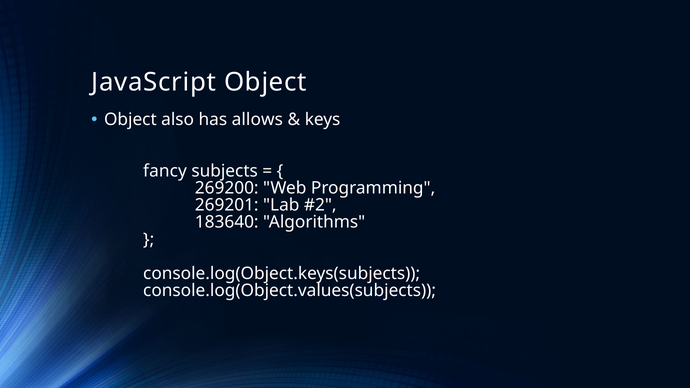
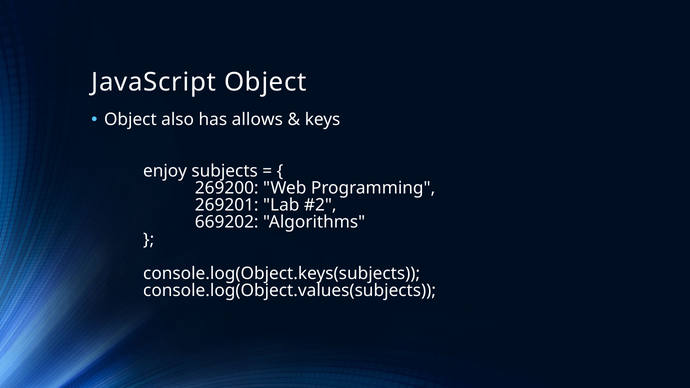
fancy: fancy -> enjoy
183640: 183640 -> 669202
